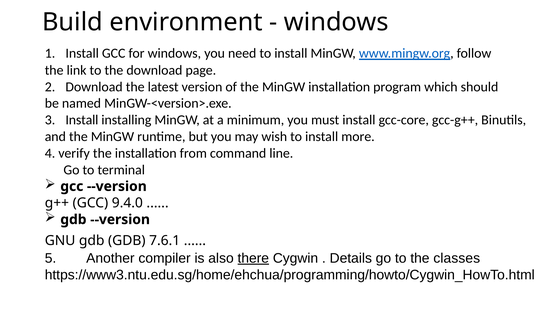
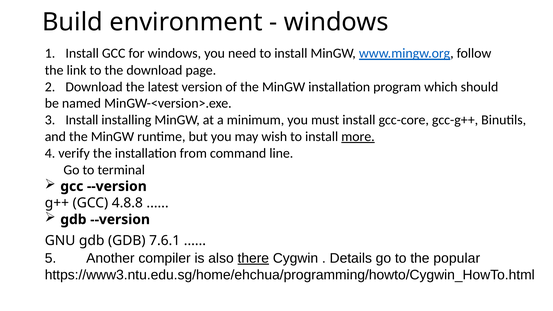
more underline: none -> present
9.4.0: 9.4.0 -> 4.8.8
classes: classes -> popular
